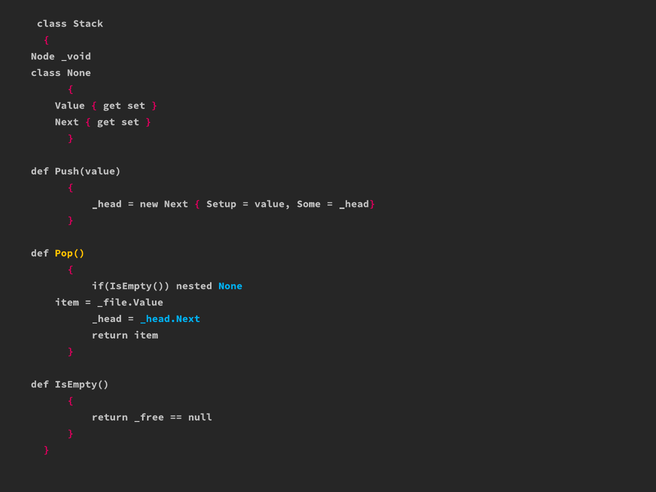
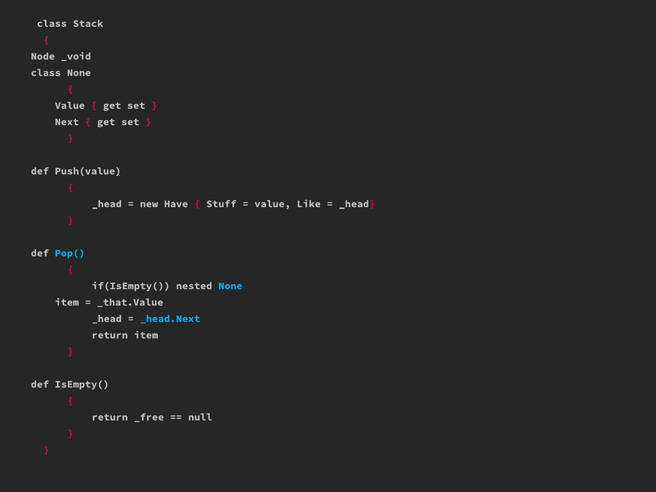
new Next: Next -> Have
Setup: Setup -> Stuff
Some: Some -> Like
Pop( colour: yellow -> light blue
_file.Value: _file.Value -> _that.Value
